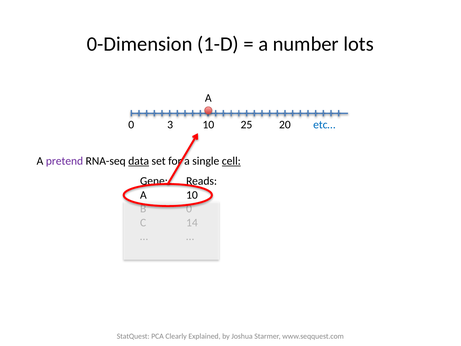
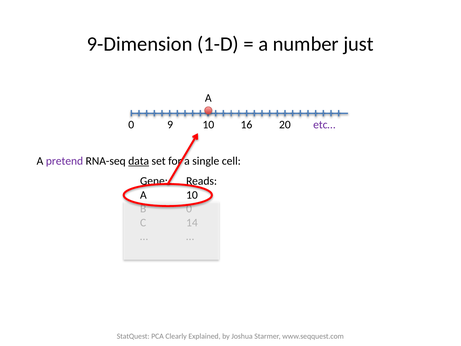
0-Dimension: 0-Dimension -> 9-Dimension
lots: lots -> just
3: 3 -> 9
25: 25 -> 16
etc… colour: blue -> purple
cell underline: present -> none
